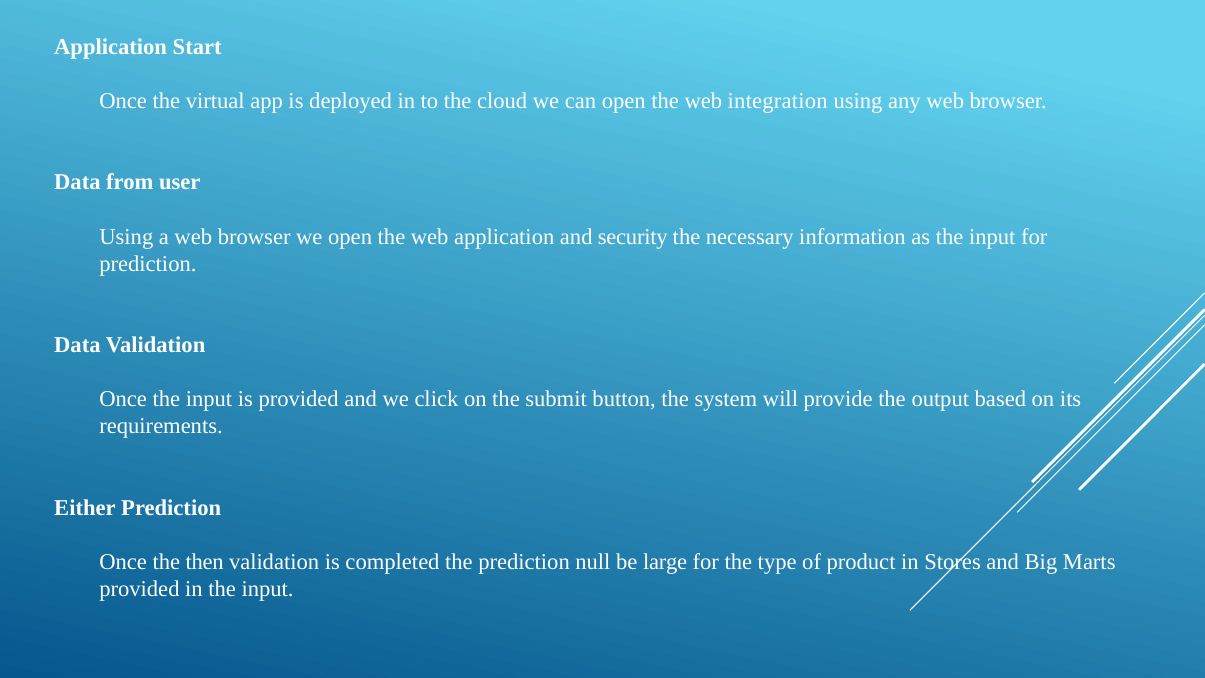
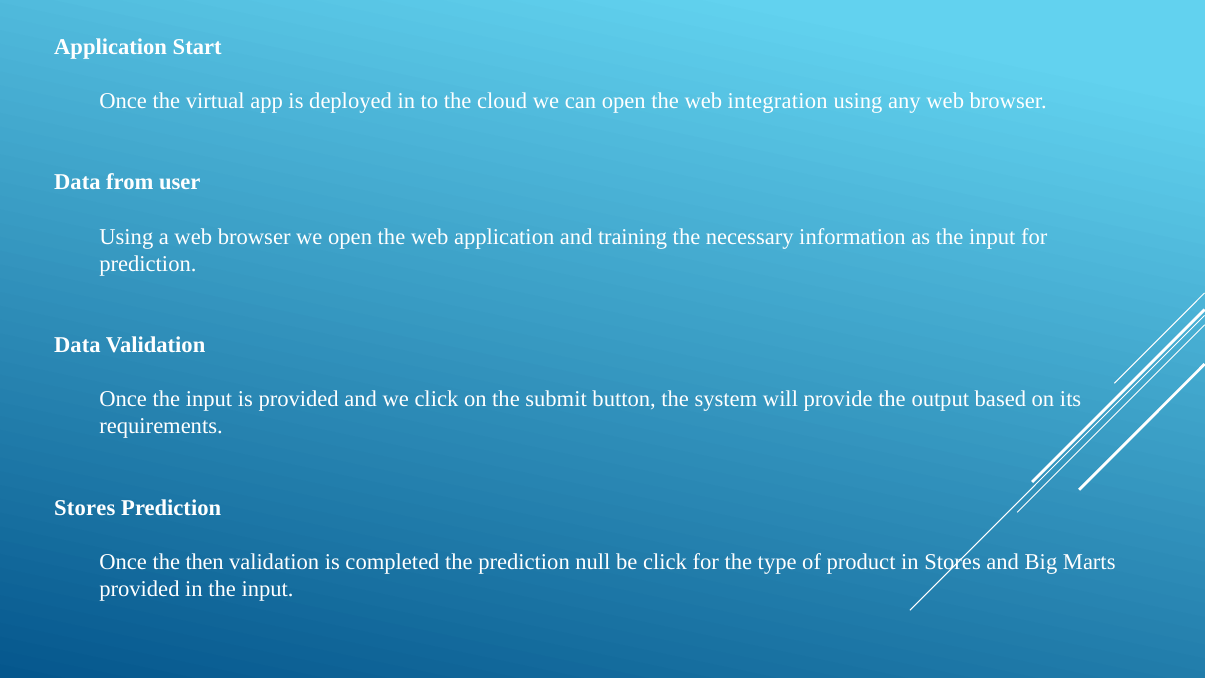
security: security -> training
Either at (85, 508): Either -> Stores
be large: large -> click
